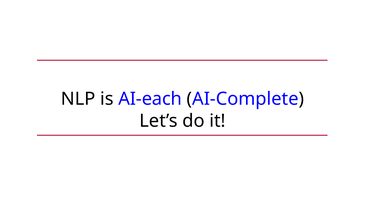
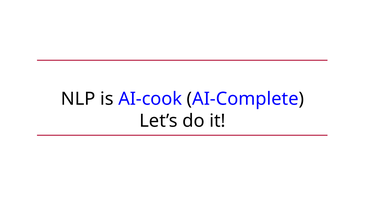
AI-each: AI-each -> AI-cook
